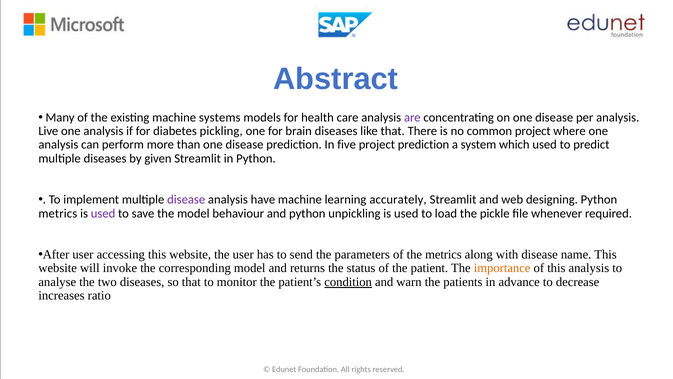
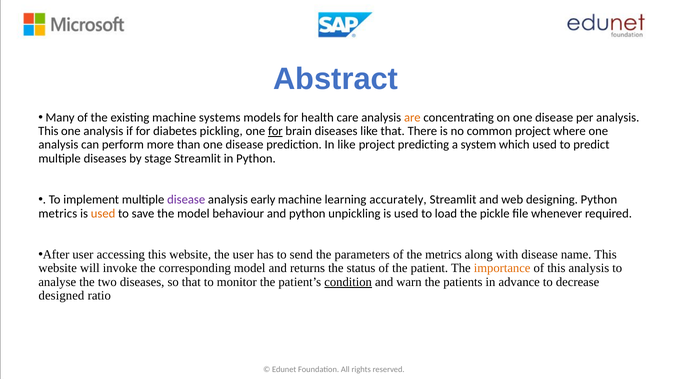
are colour: purple -> orange
Live at (48, 131): Live -> This
for at (275, 131) underline: none -> present
In five: five -> like
project prediction: prediction -> predicting
given: given -> stage
have: have -> early
used at (103, 213) colour: purple -> orange
increases: increases -> designed
